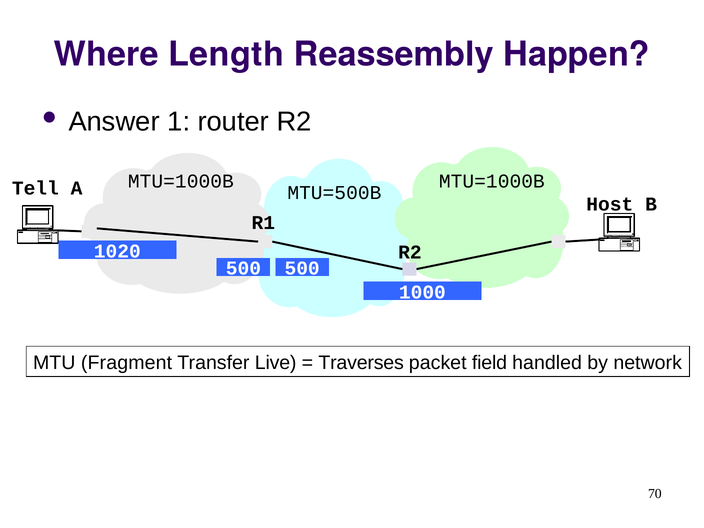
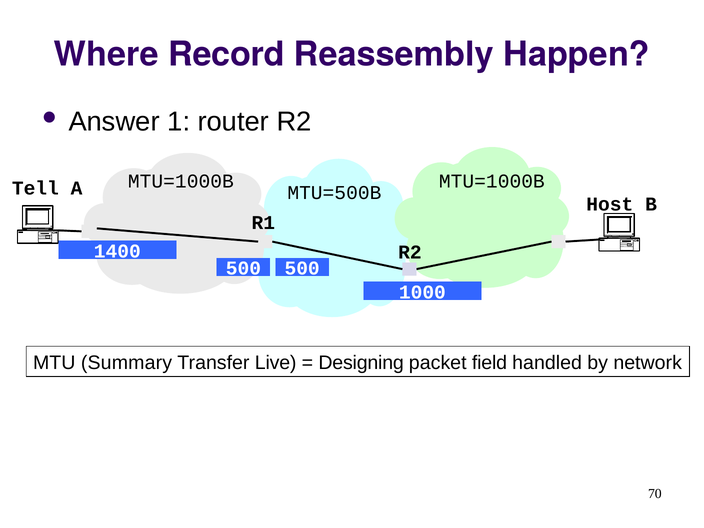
Length: Length -> Record
1020: 1020 -> 1400
Fragment: Fragment -> Summary
Traverses: Traverses -> Designing
